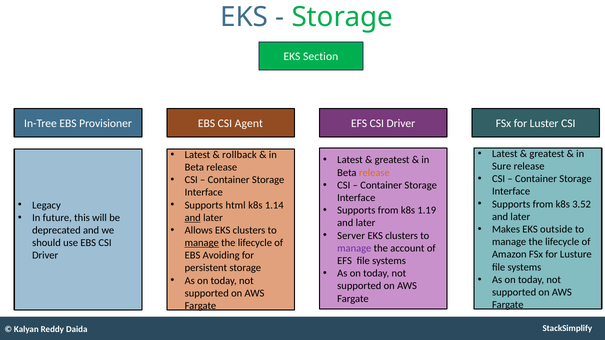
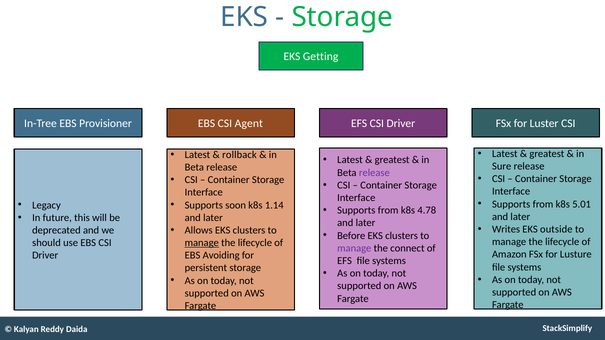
Section: Section -> Getting
release at (374, 173) colour: orange -> purple
3.52: 3.52 -> 5.01
html: html -> soon
1.19: 1.19 -> 4.78
and at (193, 218) underline: present -> none
Makes: Makes -> Writes
Server: Server -> Before
account: account -> connect
